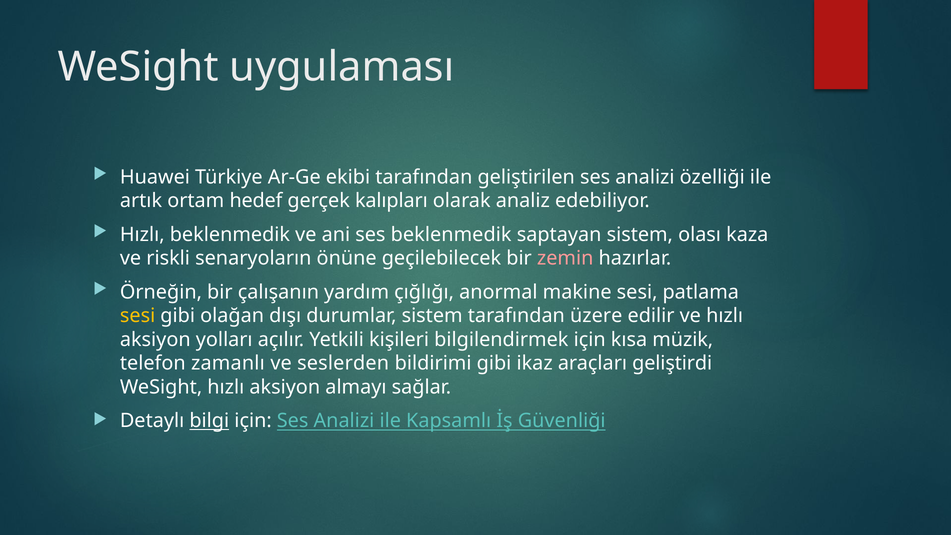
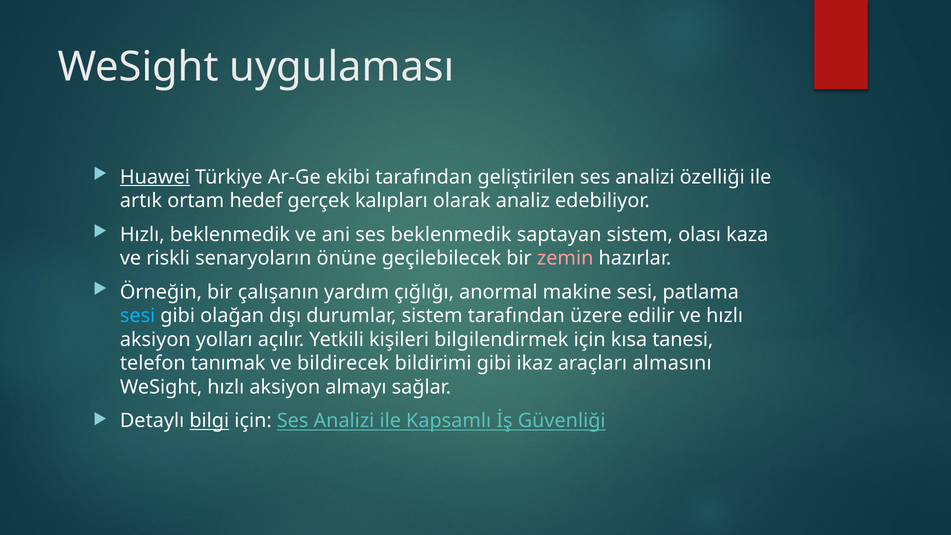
Huawei underline: none -> present
sesi at (138, 316) colour: yellow -> light blue
müzik: müzik -> tanesi
zamanlı: zamanlı -> tanımak
seslerden: seslerden -> bildirecek
geliştirdi: geliştirdi -> almasını
